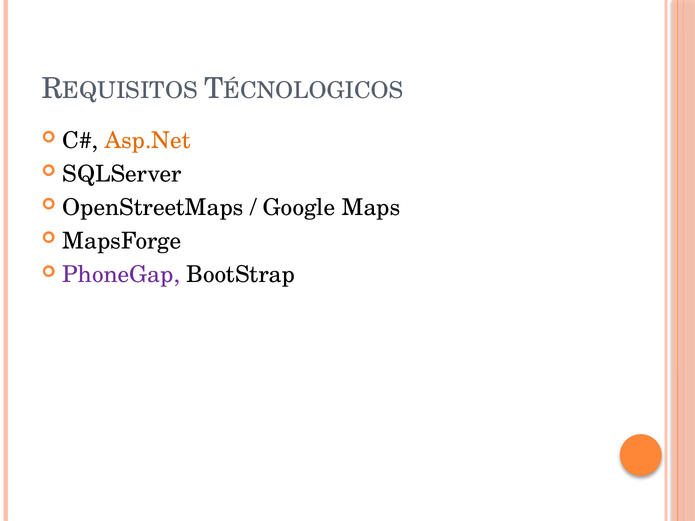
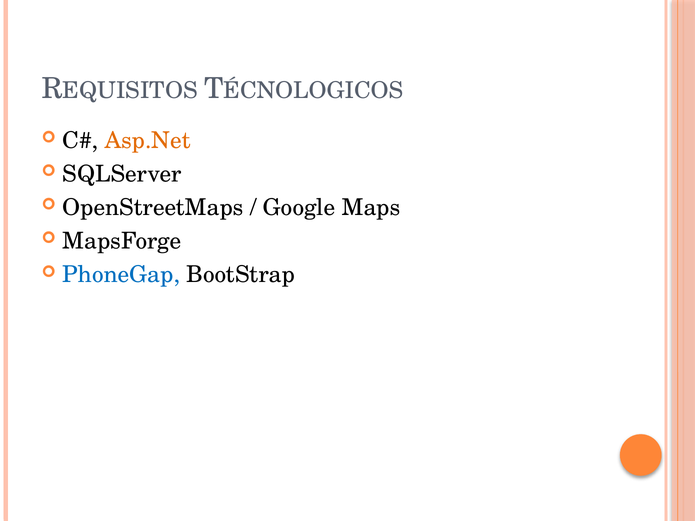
PhoneGap colour: purple -> blue
